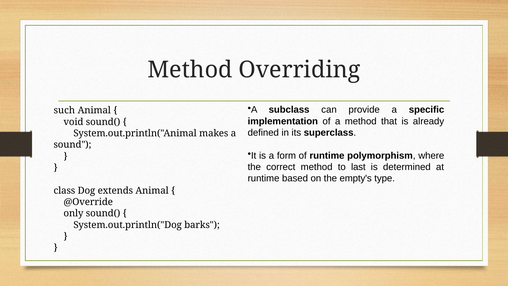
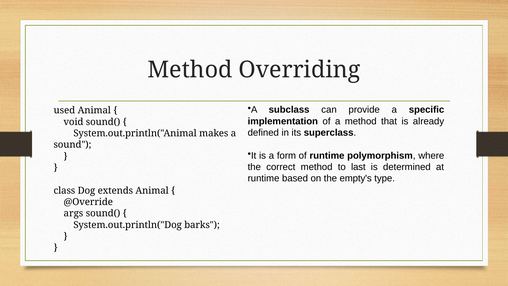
such: such -> used
only: only -> args
